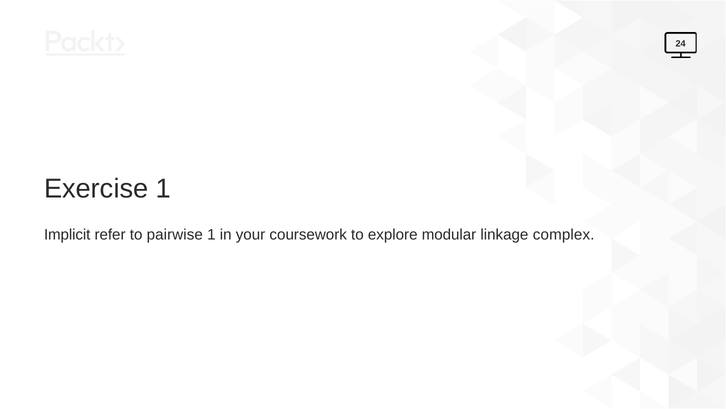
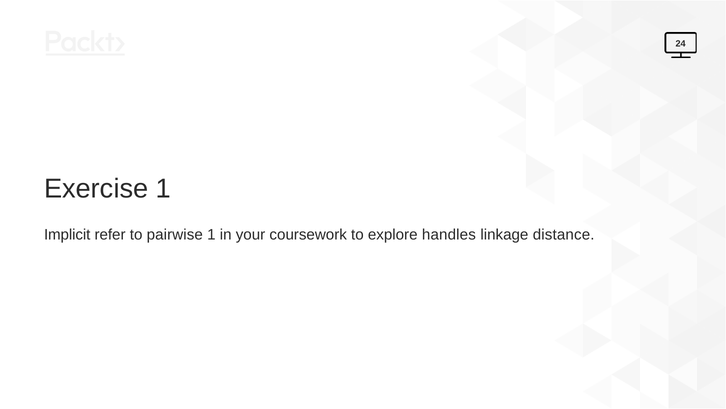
modular: modular -> handles
complex: complex -> distance
